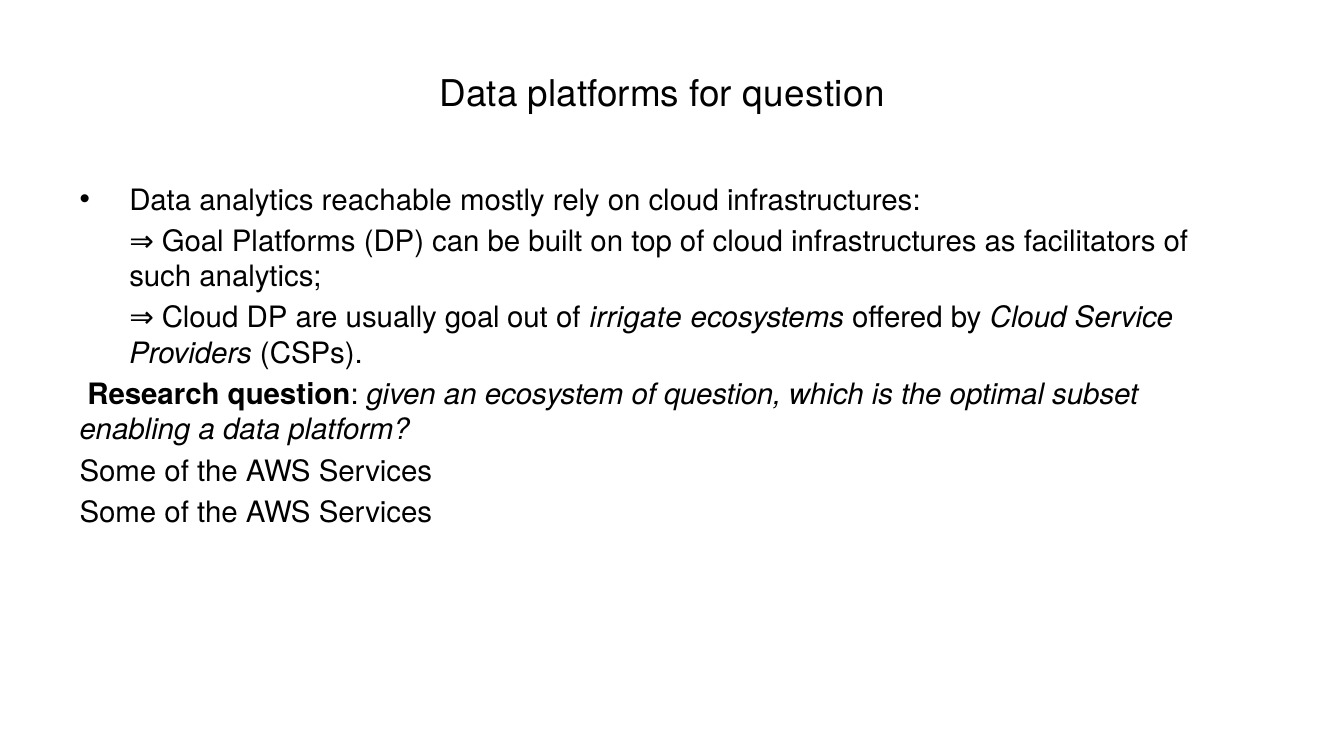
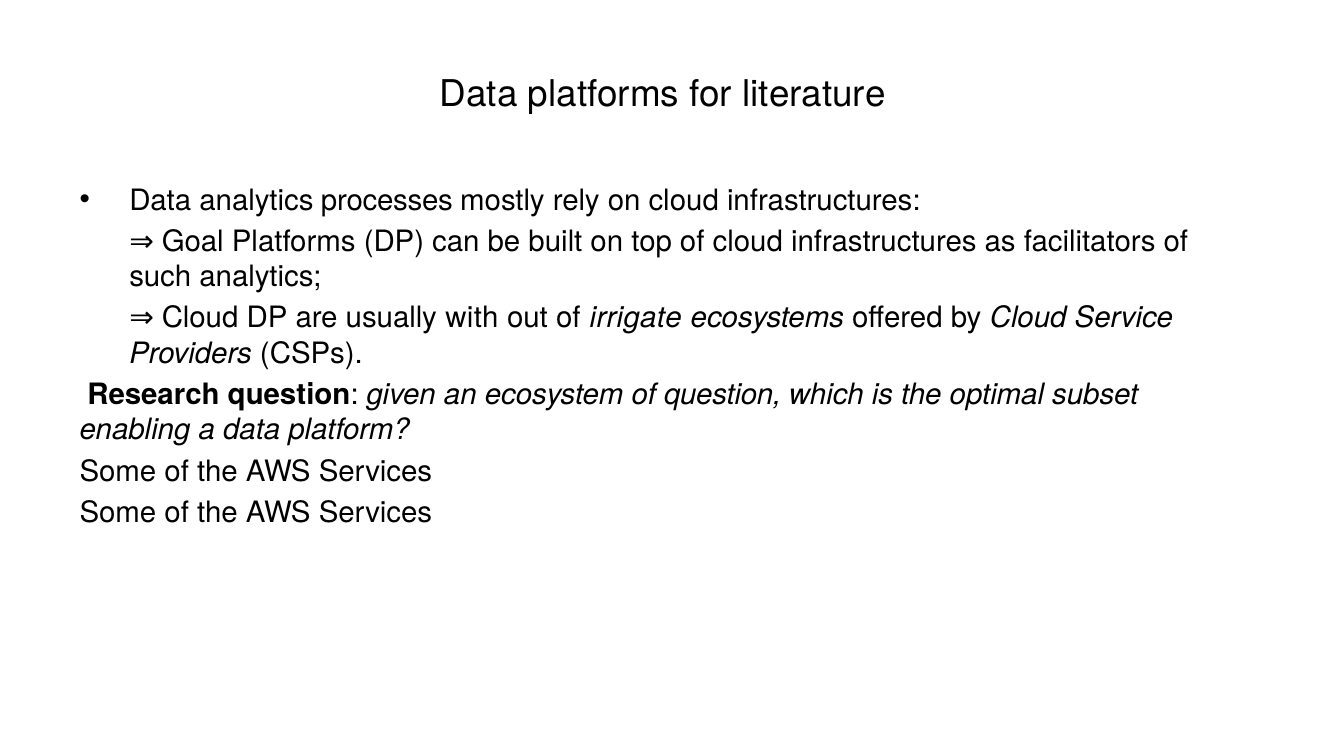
for question: question -> literature
reachable: reachable -> processes
usually goal: goal -> with
